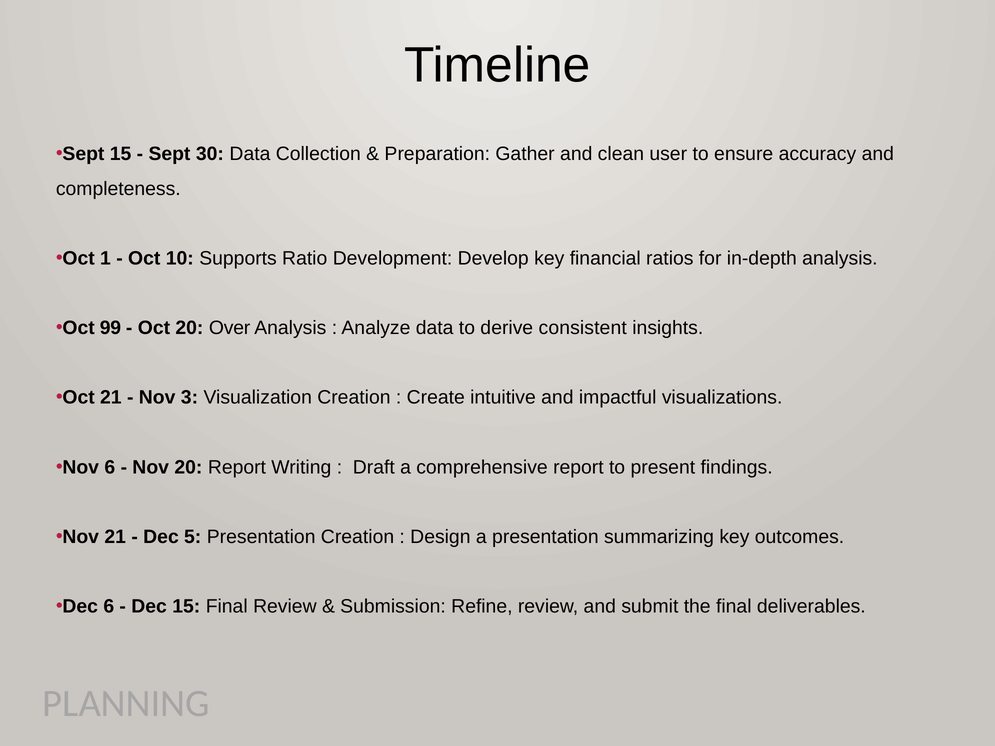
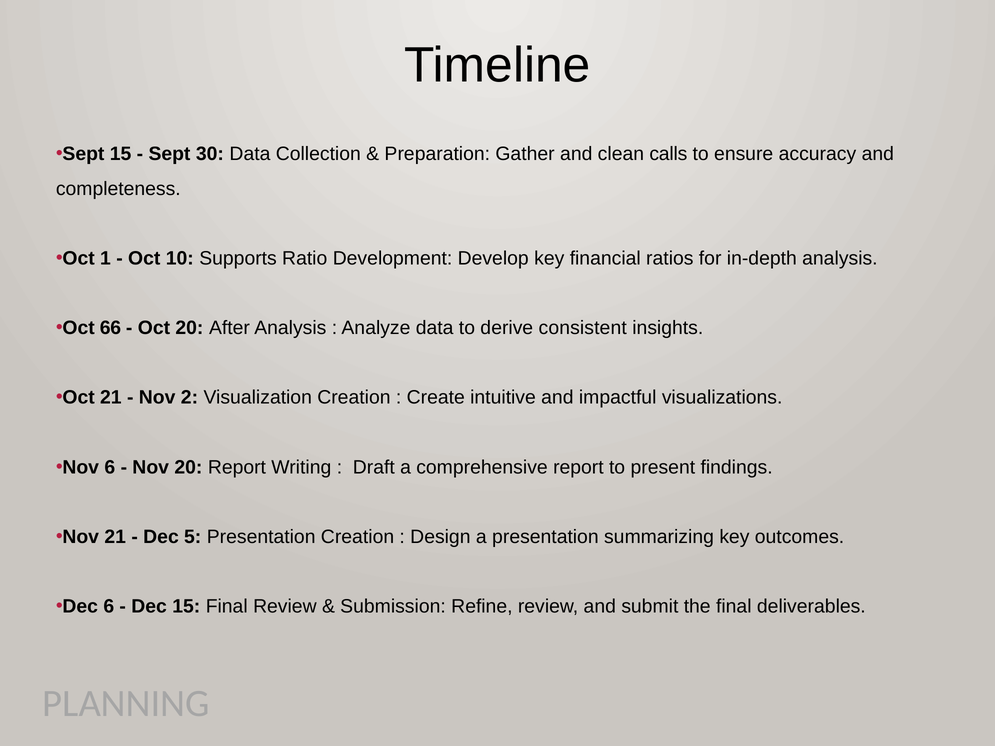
user: user -> calls
99: 99 -> 66
Over: Over -> After
3: 3 -> 2
